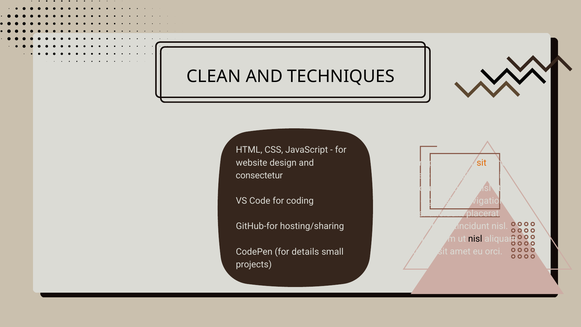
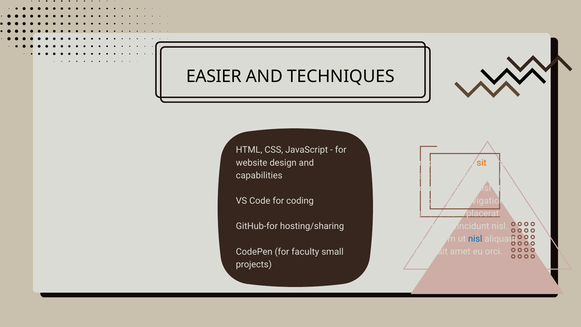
CLEAN: CLEAN -> EASIER
consectetur at (259, 175): consectetur -> capabilities
nisl at (475, 239) colour: black -> blue
details: details -> faculty
